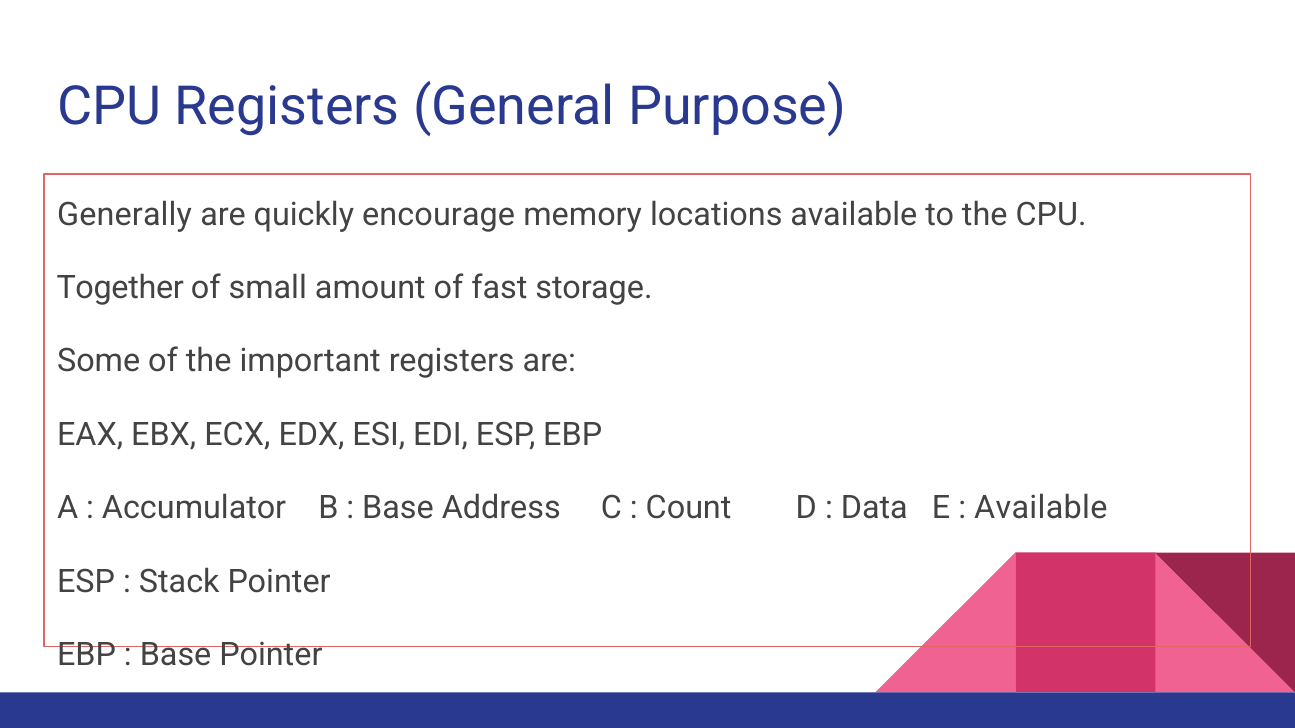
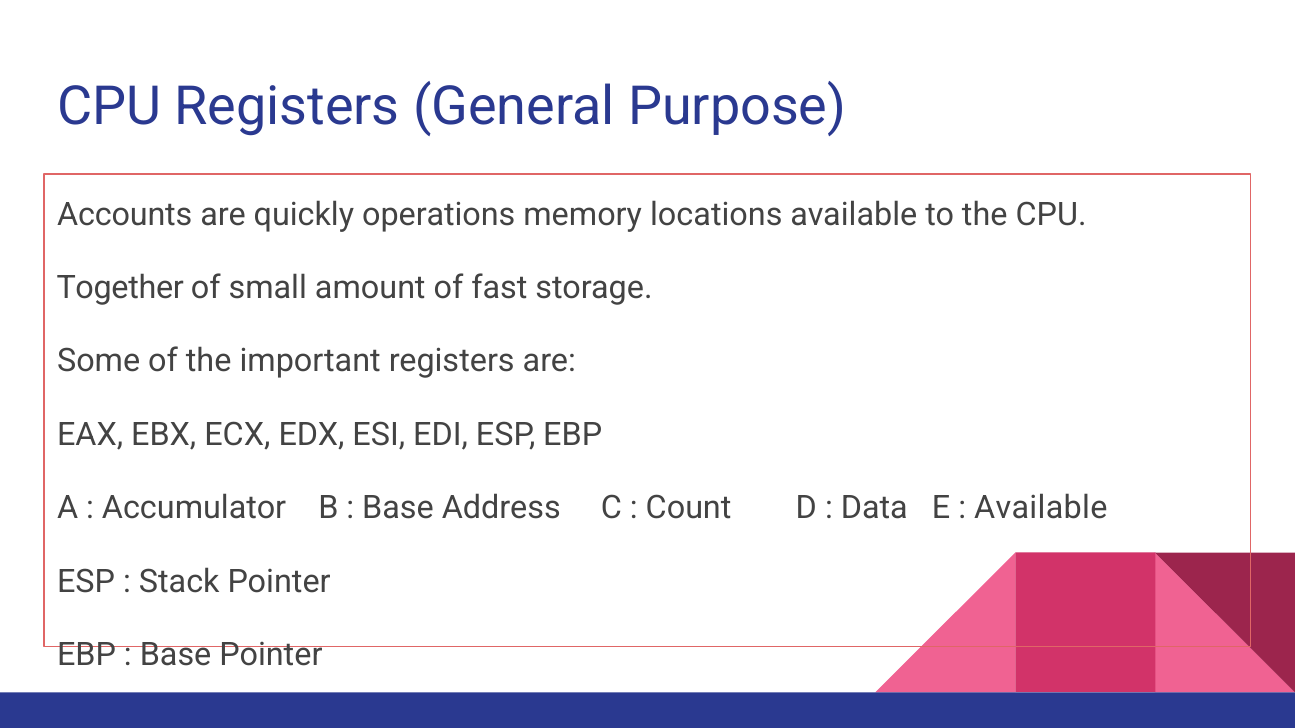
Generally: Generally -> Accounts
encourage: encourage -> operations
